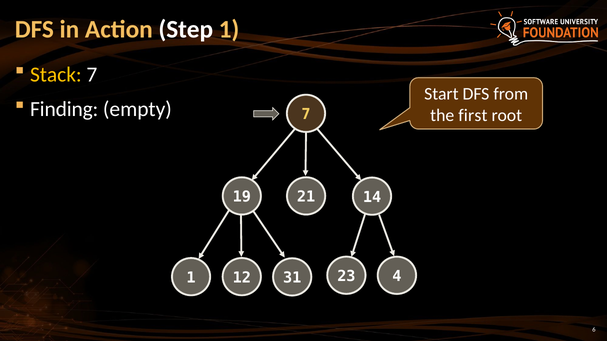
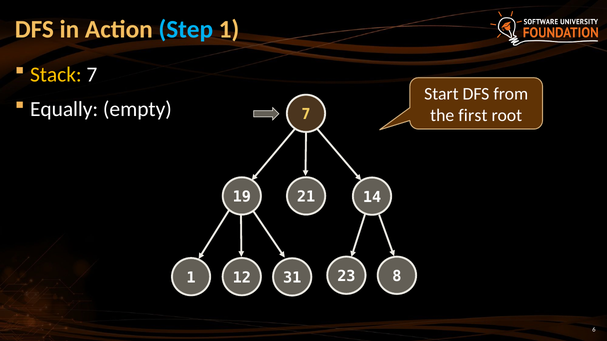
Step colour: white -> light blue
Finding: Finding -> Equally
4: 4 -> 8
